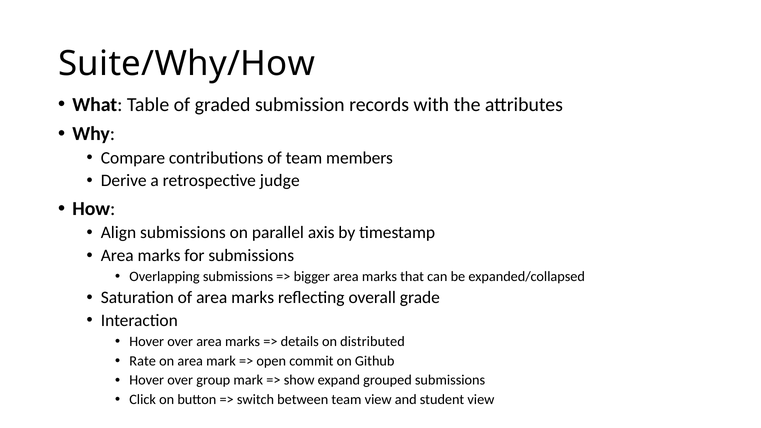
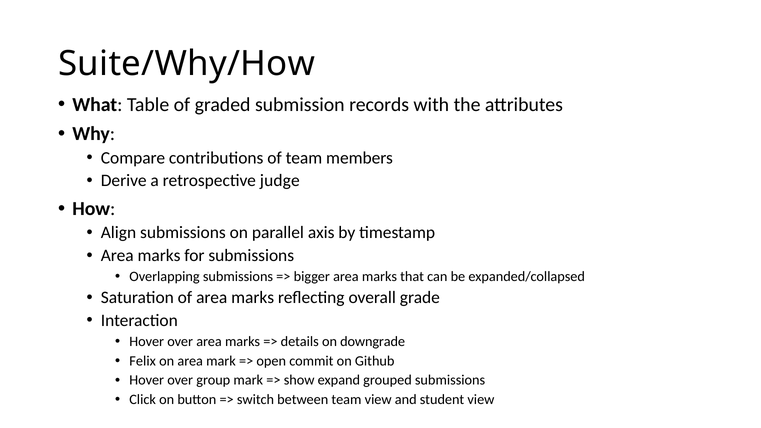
distributed: distributed -> downgrade
Rate: Rate -> Felix
